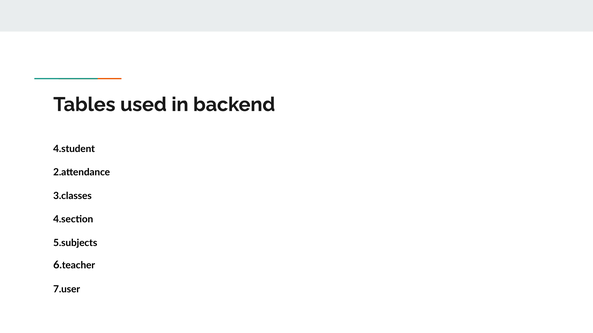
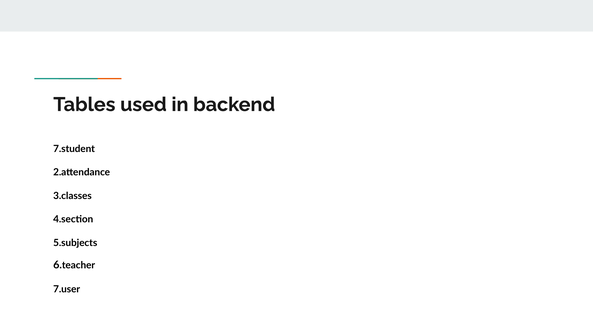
4.student: 4.student -> 7.student
